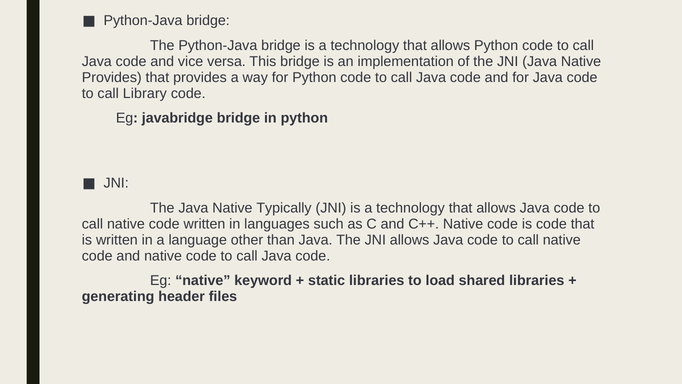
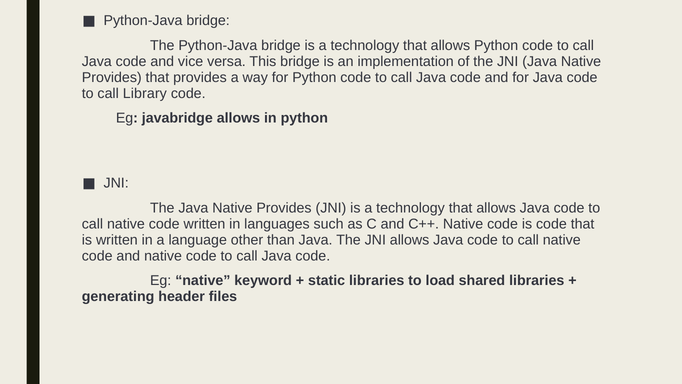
javabridge bridge: bridge -> allows
The Java Native Typically: Typically -> Provides
